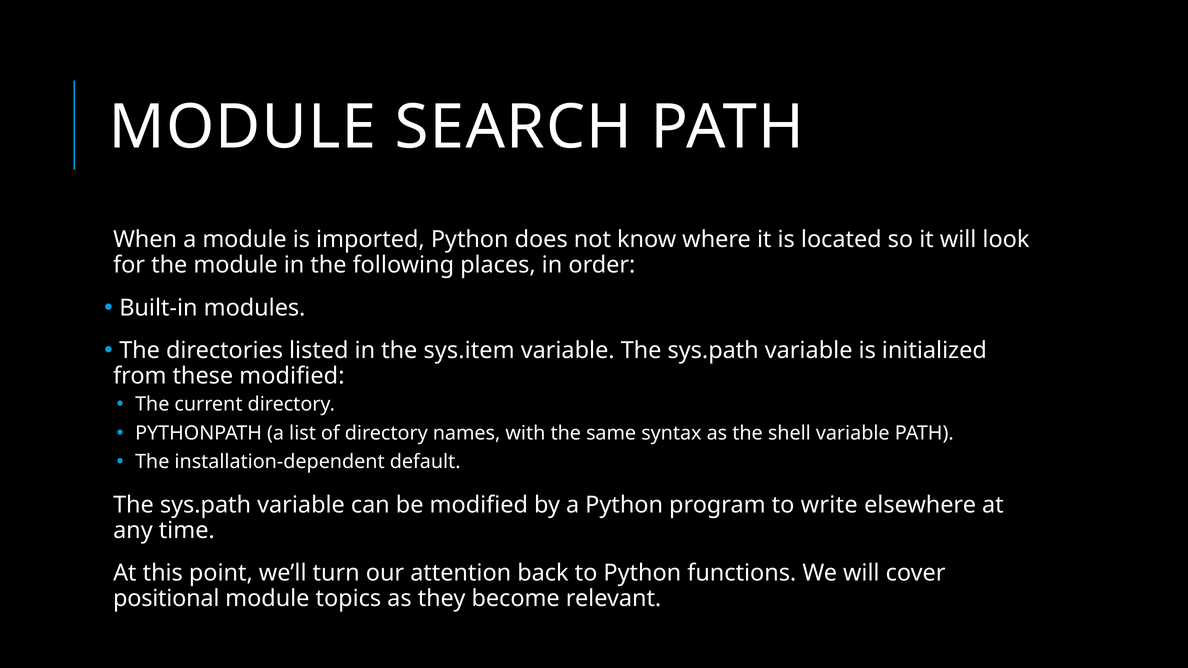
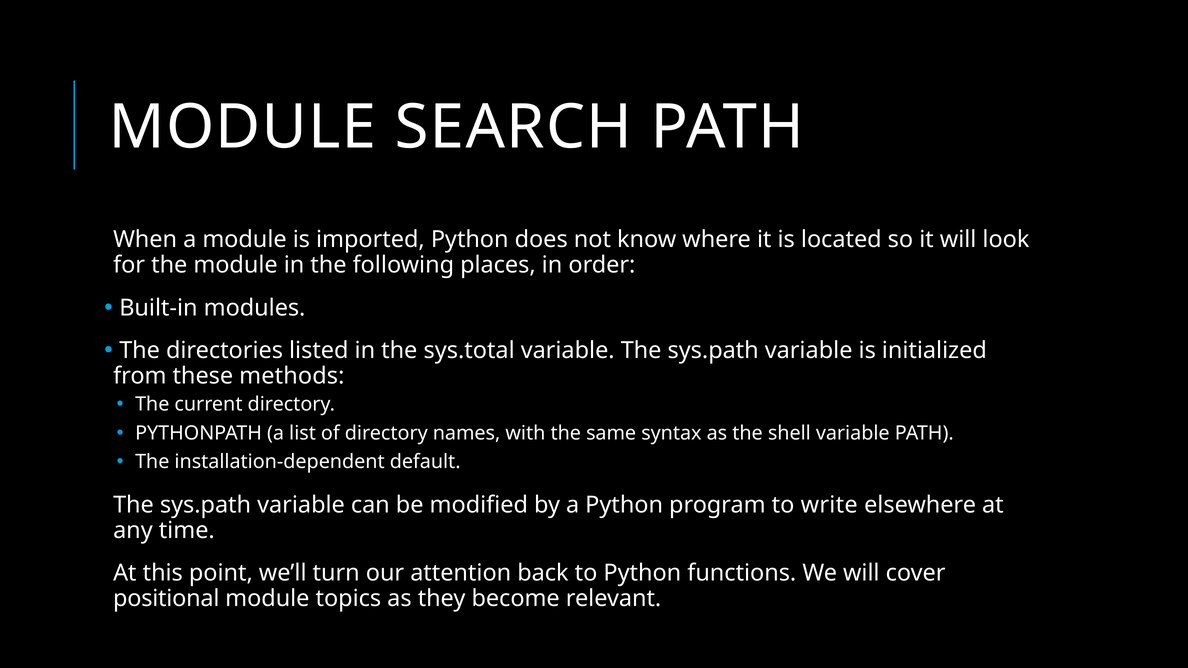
sys.item: sys.item -> sys.total
these modified: modified -> methods
